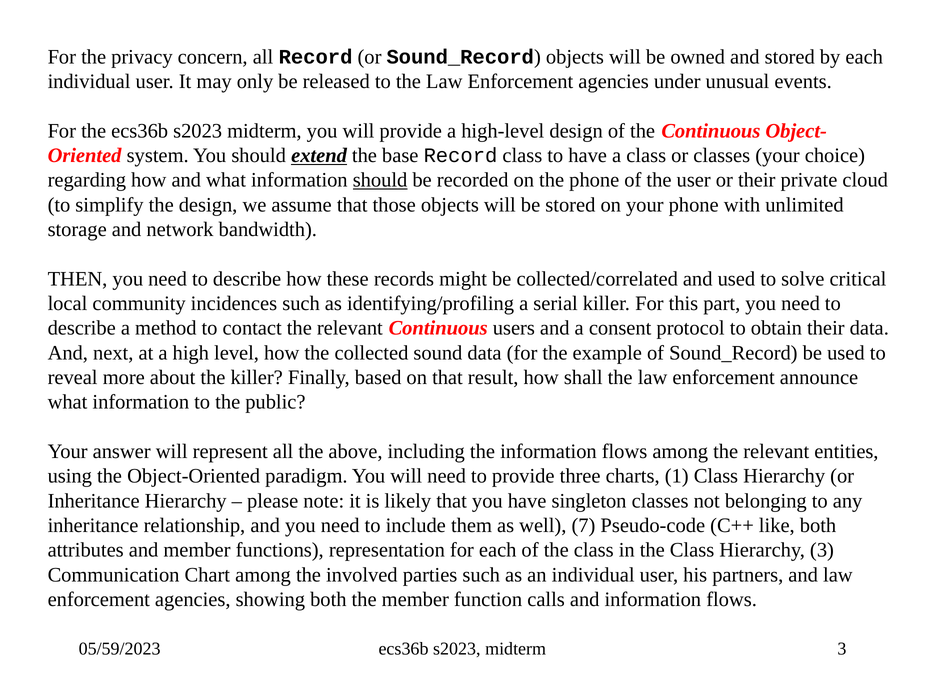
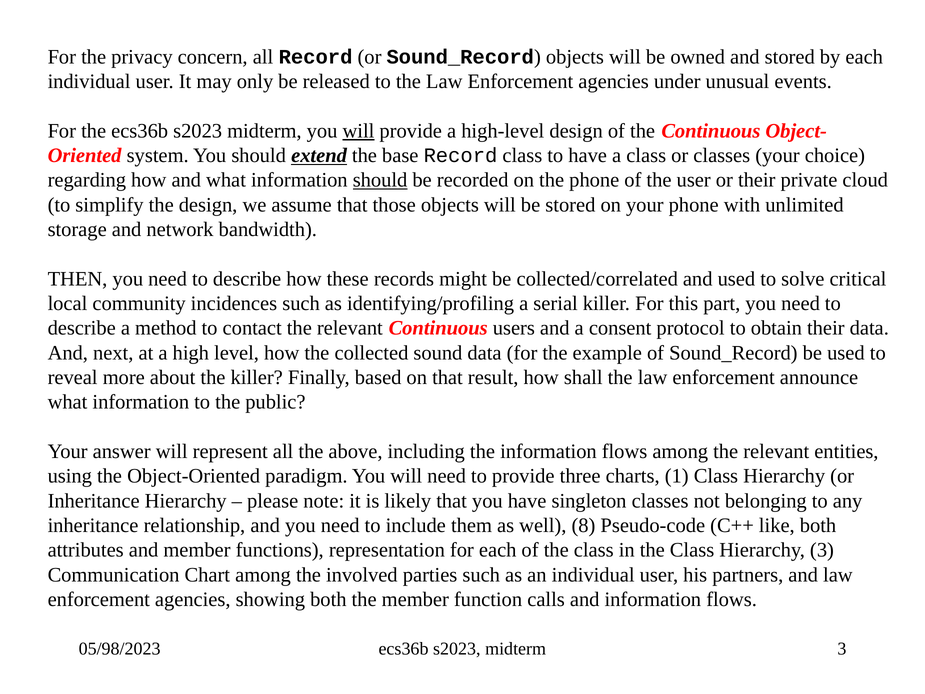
will at (358, 131) underline: none -> present
7: 7 -> 8
05/59/2023: 05/59/2023 -> 05/98/2023
